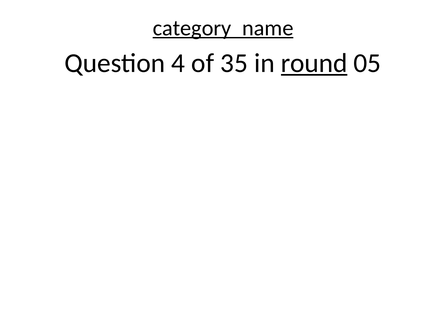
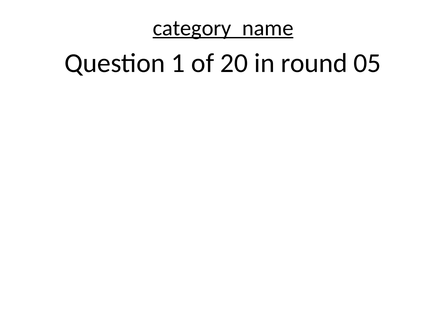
4: 4 -> 1
35: 35 -> 20
round underline: present -> none
